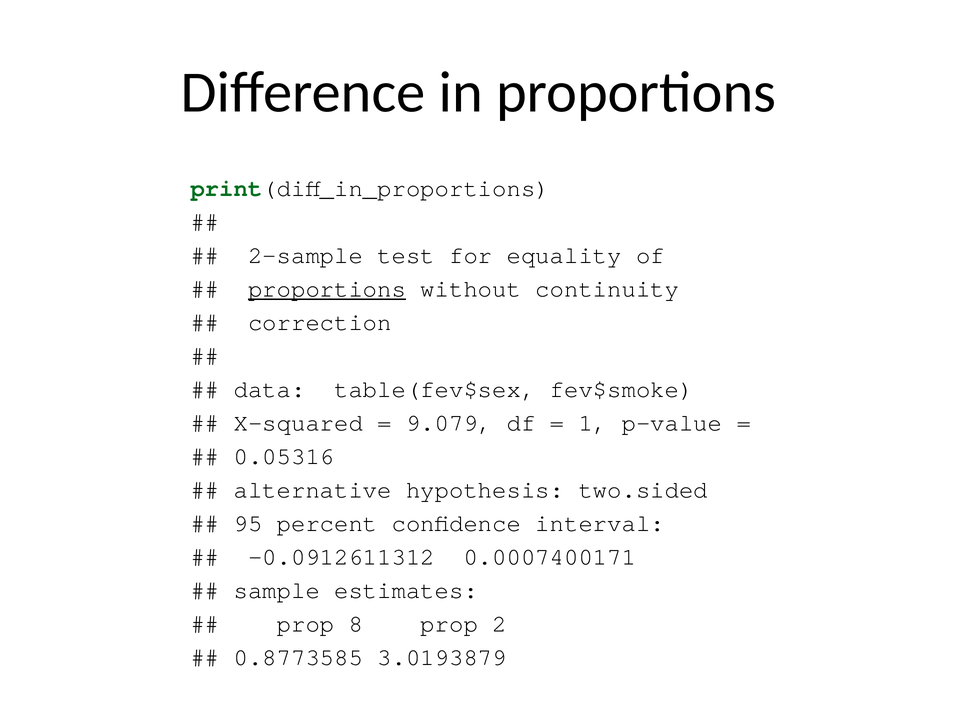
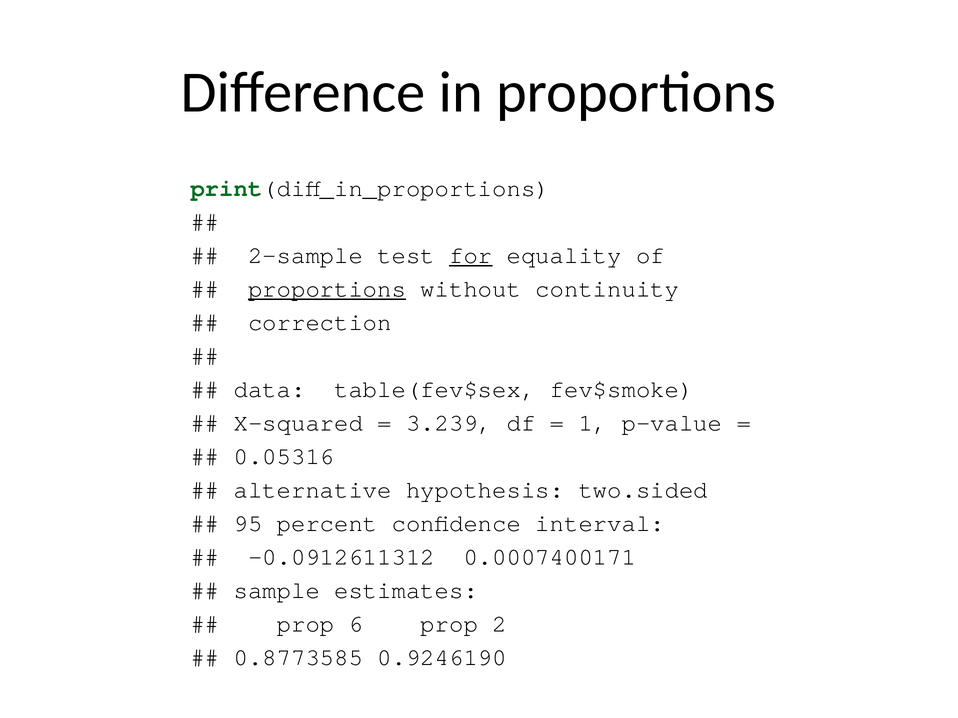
for underline: none -> present
9.079: 9.079 -> 3.239
8: 8 -> 6
3.0193879: 3.0193879 -> 0.9246190
